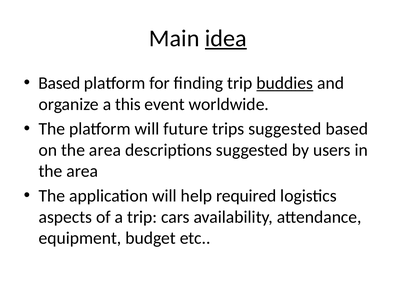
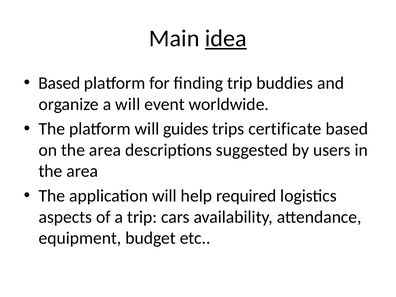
buddies underline: present -> none
a this: this -> will
future: future -> guides
trips suggested: suggested -> certificate
